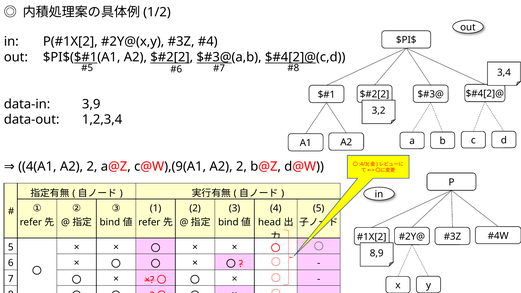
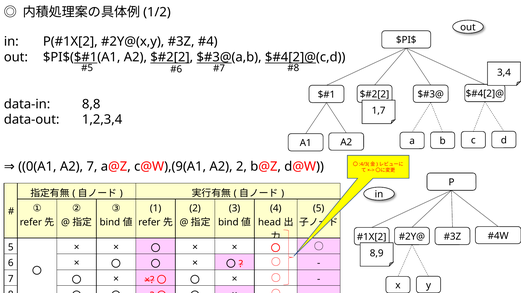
3,9: 3,9 -> 8,8
3,2: 3,2 -> 1,7
4(A1: 4(A1 -> 0(A1
2 at (92, 167): 2 -> 7
